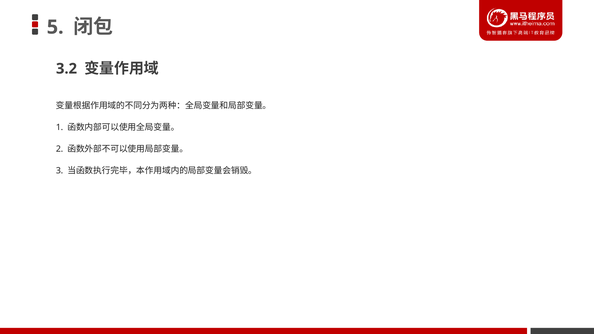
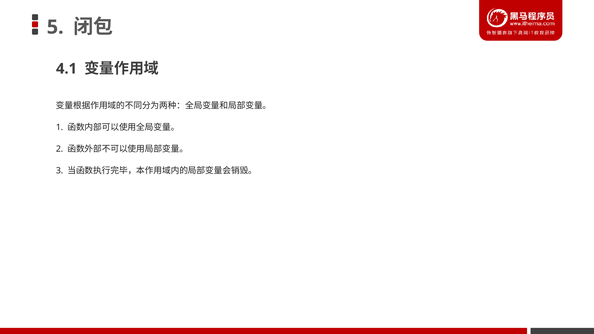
3.2: 3.2 -> 4.1
